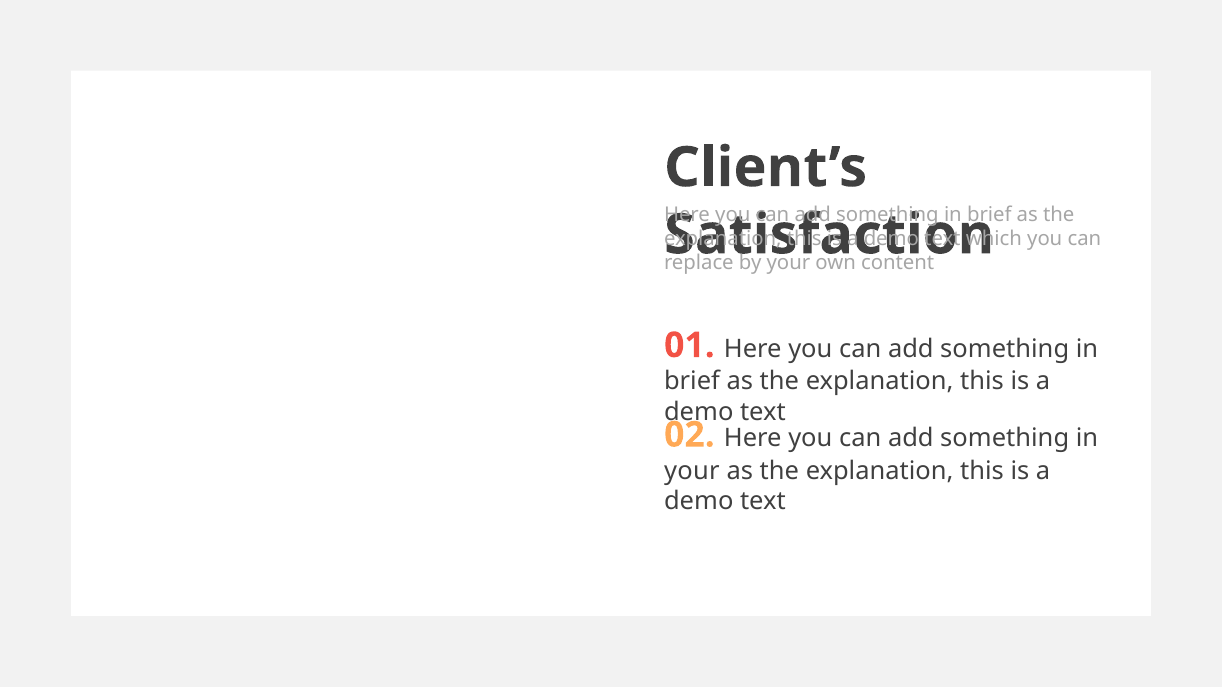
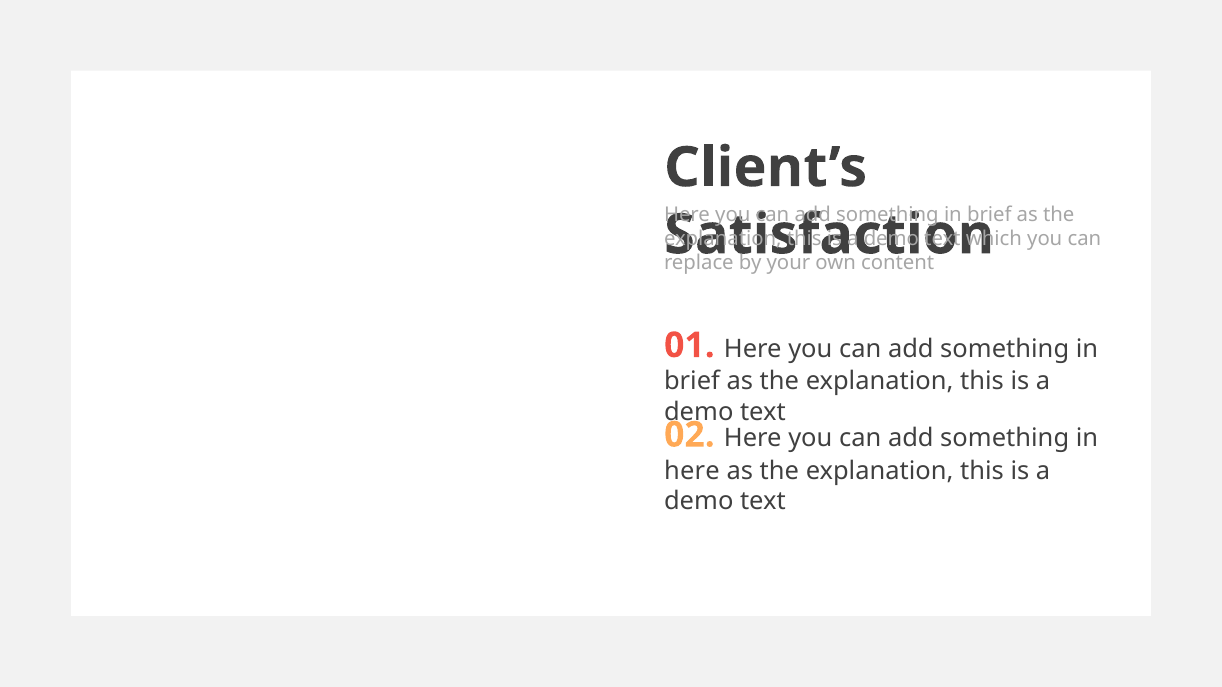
your at (692, 471): your -> here
